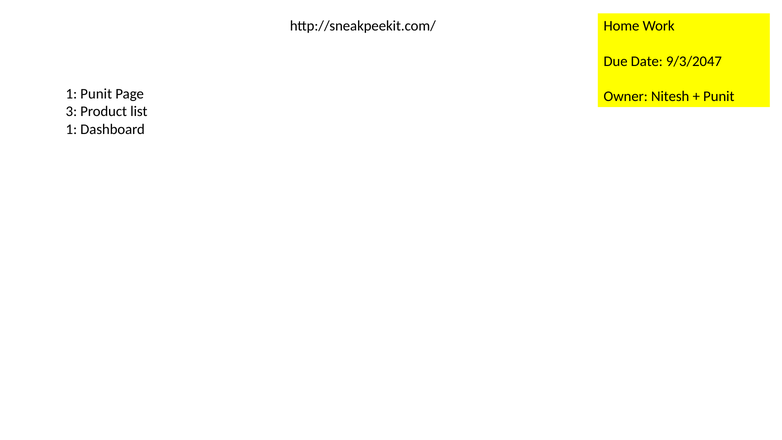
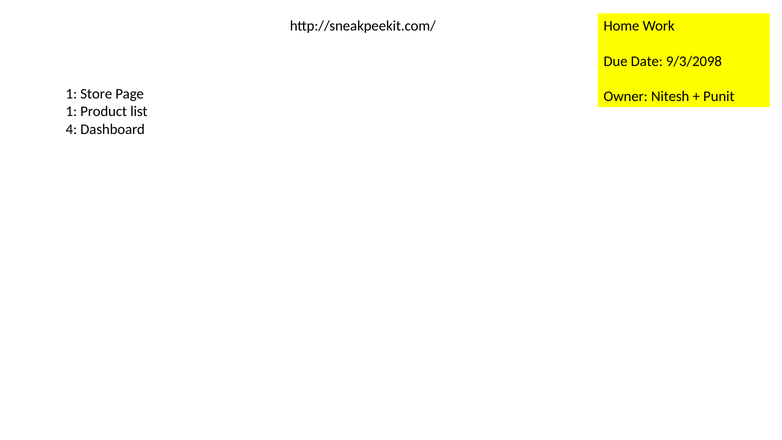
9/3/2047: 9/3/2047 -> 9/3/2098
1 Punit: Punit -> Store
3 at (71, 112): 3 -> 1
1 at (71, 129): 1 -> 4
